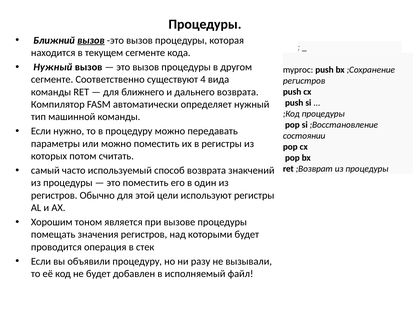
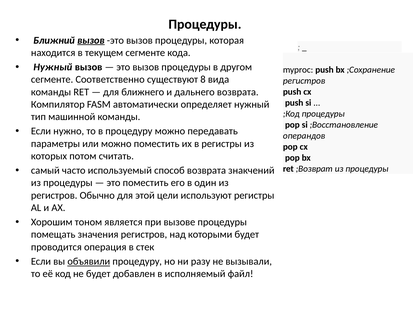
4: 4 -> 8
состоянии: состоянии -> операндов
объявили underline: none -> present
